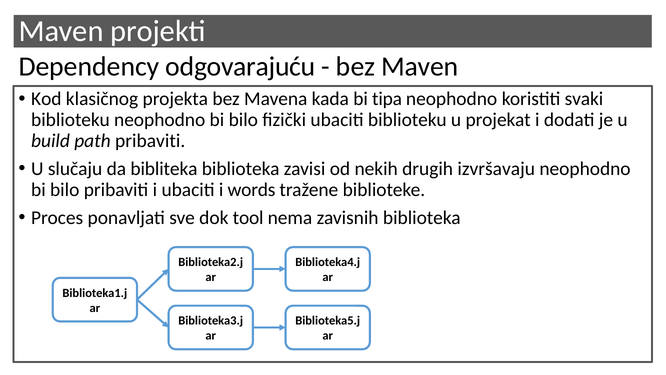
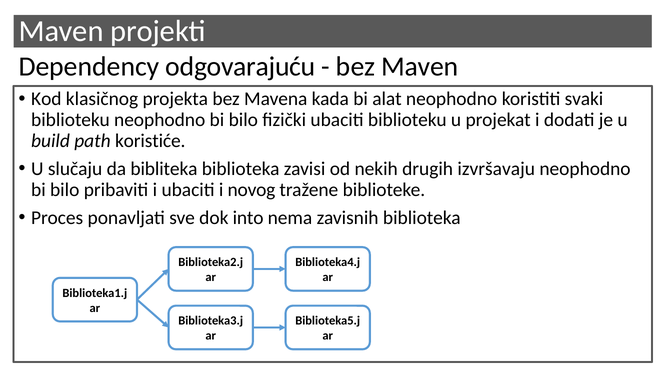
tipa: tipa -> alat
path pribaviti: pribaviti -> koristiće
words: words -> novog
tool: tool -> into
